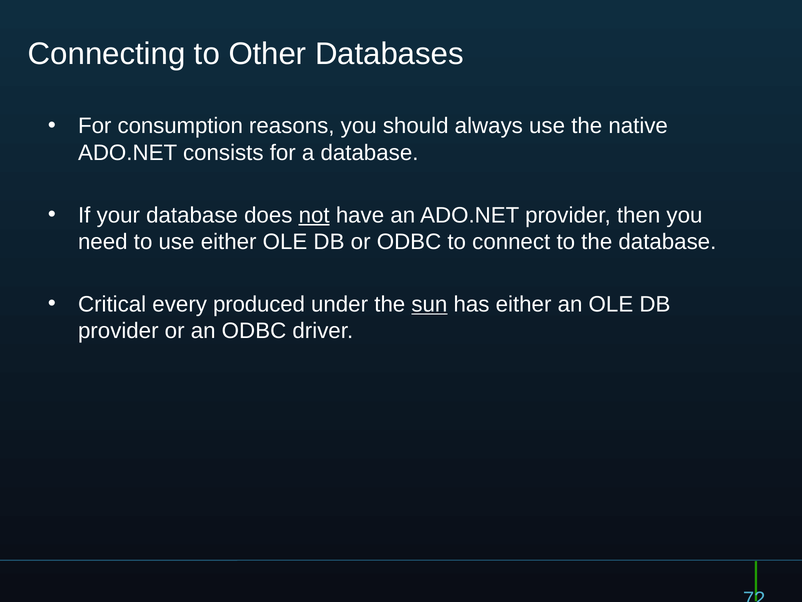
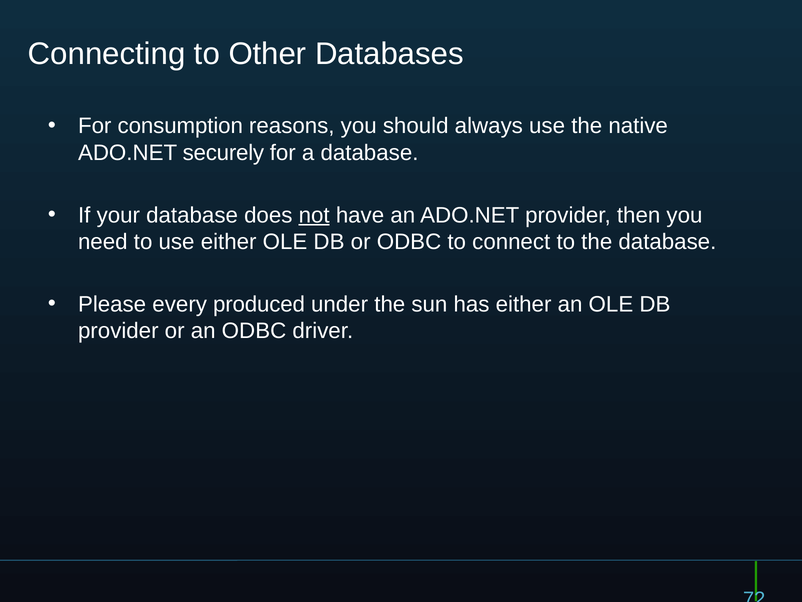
consists: consists -> securely
Critical: Critical -> Please
sun underline: present -> none
